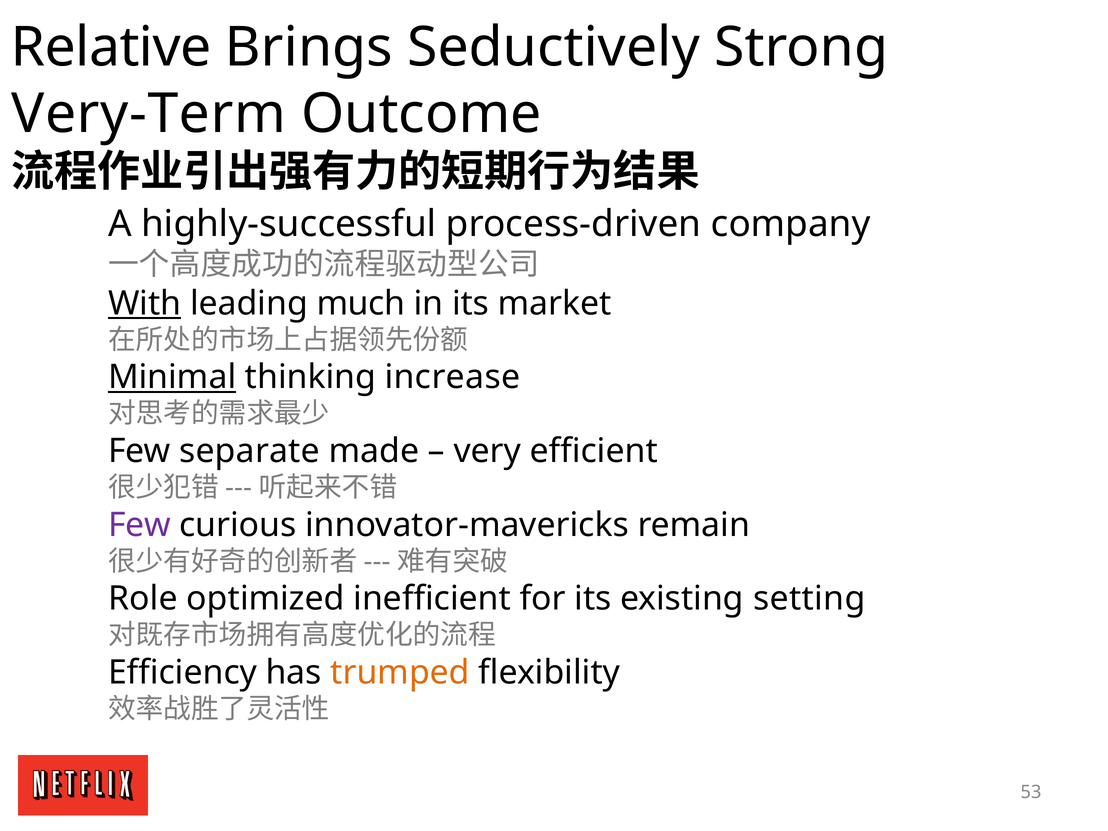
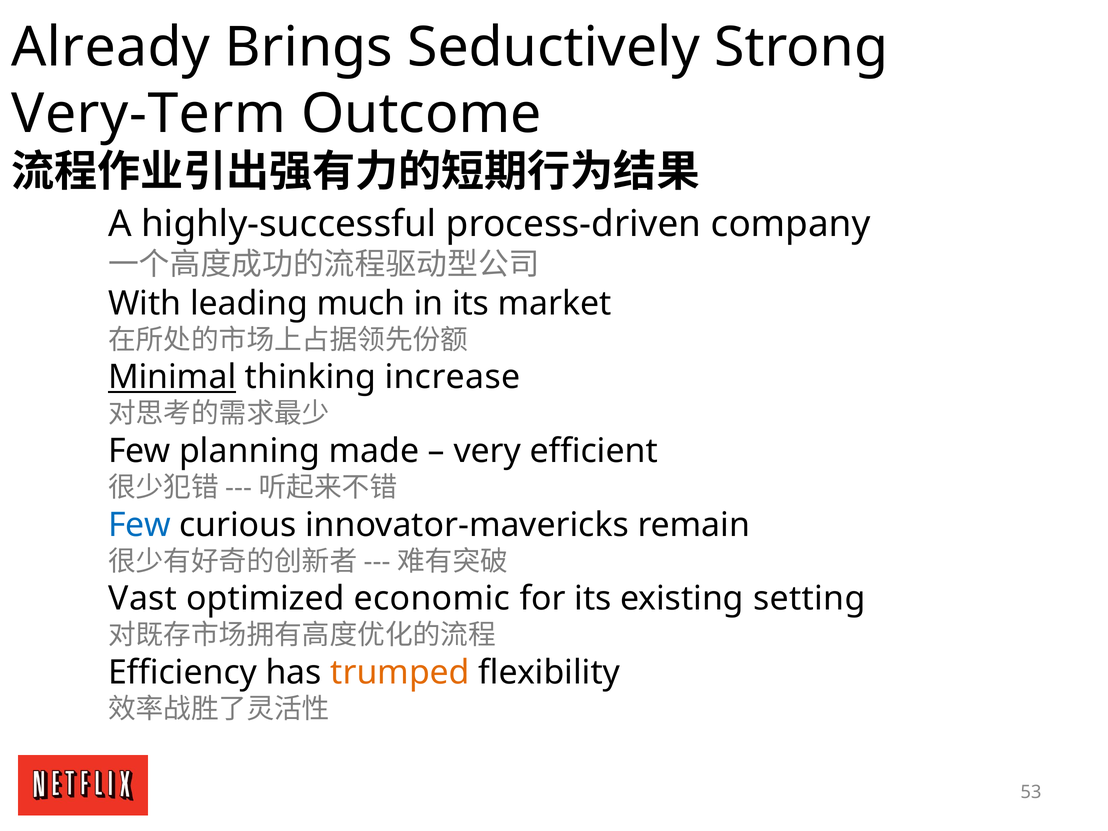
Relative: Relative -> Already
With underline: present -> none
separate: separate -> planning
Few at (139, 525) colour: purple -> blue
Role: Role -> Vast
inefficient: inefficient -> economic
